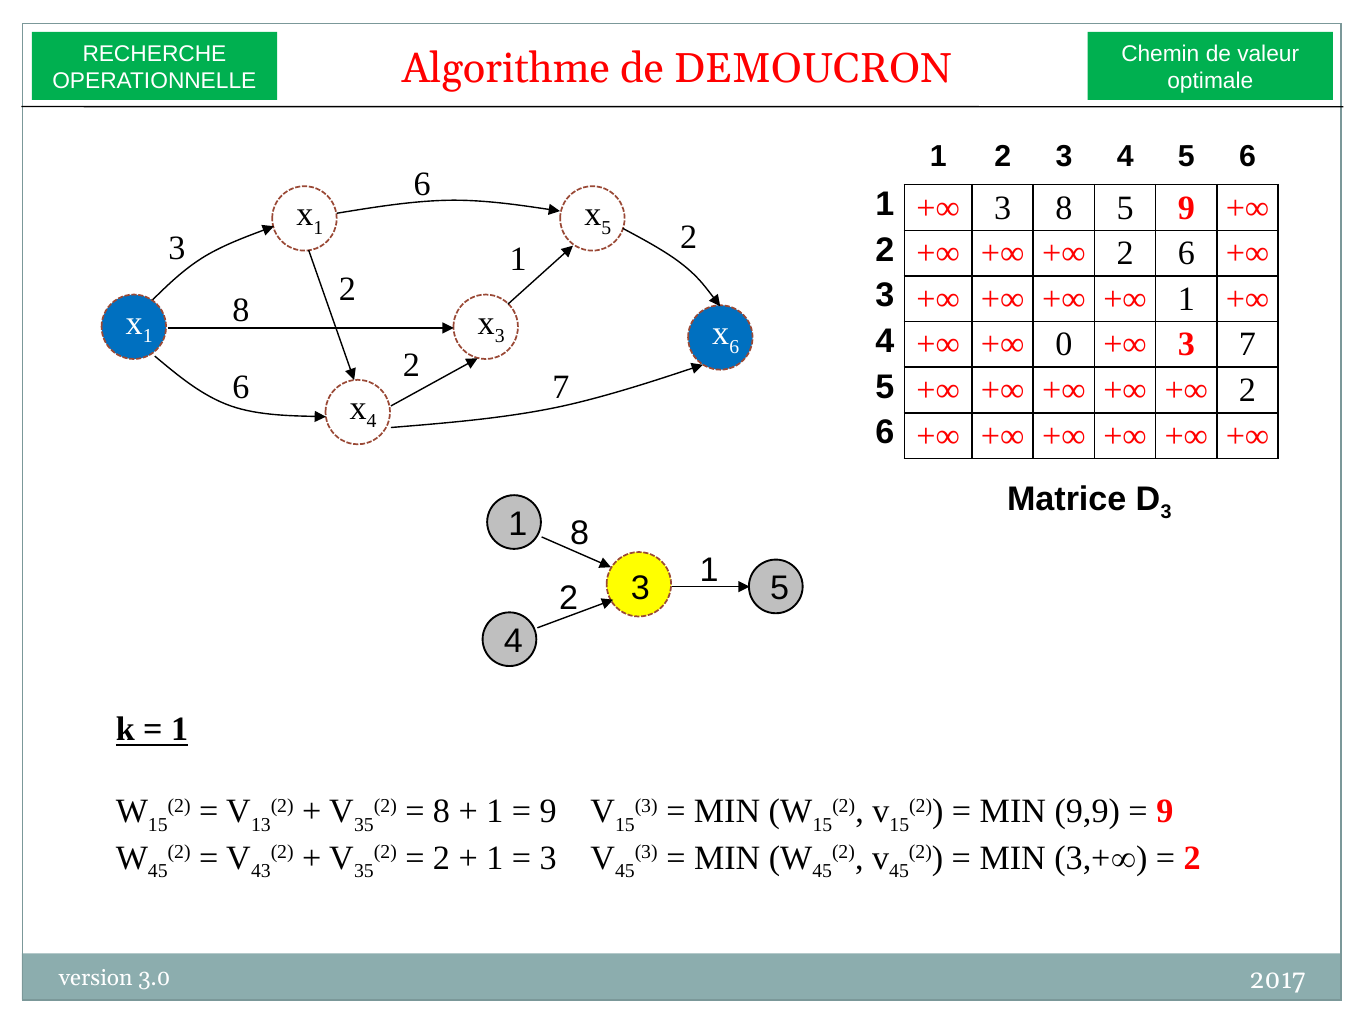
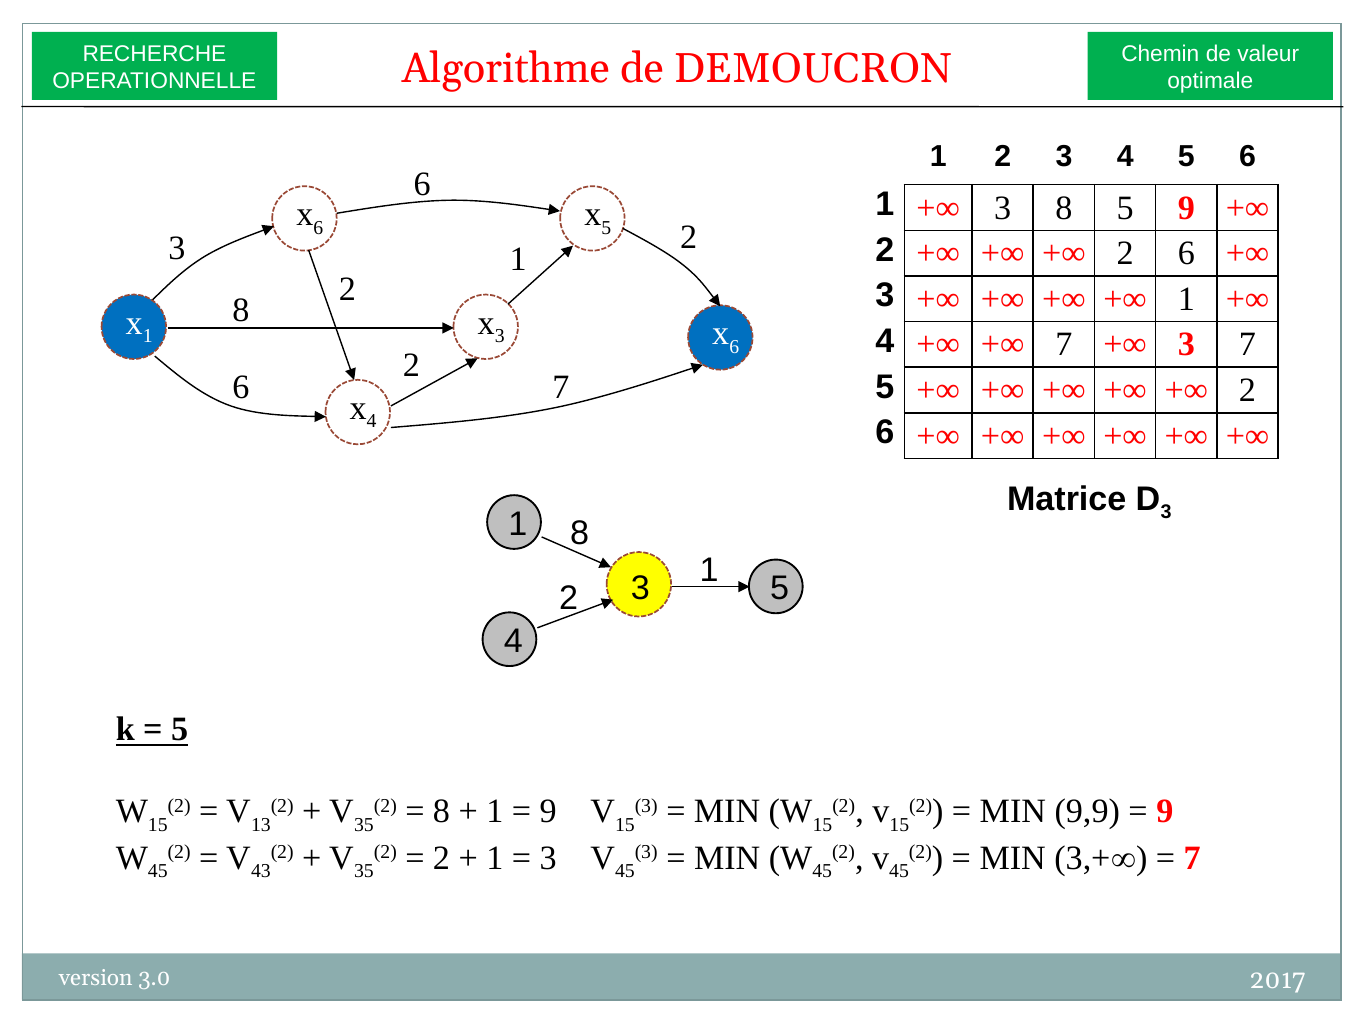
1 at (318, 228): 1 -> 6
0 at (1064, 345): 0 -> 7
1 at (180, 730): 1 -> 5
2 at (1192, 858): 2 -> 7
